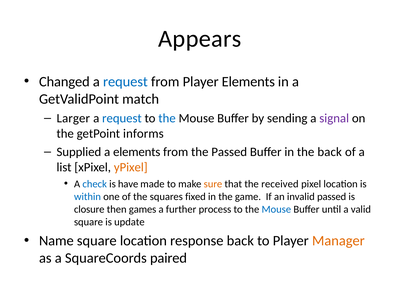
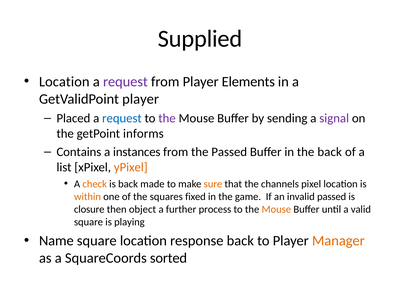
Appears: Appears -> Supplied
Changed at (64, 82): Changed -> Location
request at (125, 82) colour: blue -> purple
GetValidPoint match: match -> player
Larger: Larger -> Placed
the at (167, 118) colour: blue -> purple
Supplied: Supplied -> Contains
a elements: elements -> instances
check colour: blue -> orange
is have: have -> back
received: received -> channels
within colour: blue -> orange
games: games -> object
Mouse at (276, 209) colour: blue -> orange
update: update -> playing
paired: paired -> sorted
